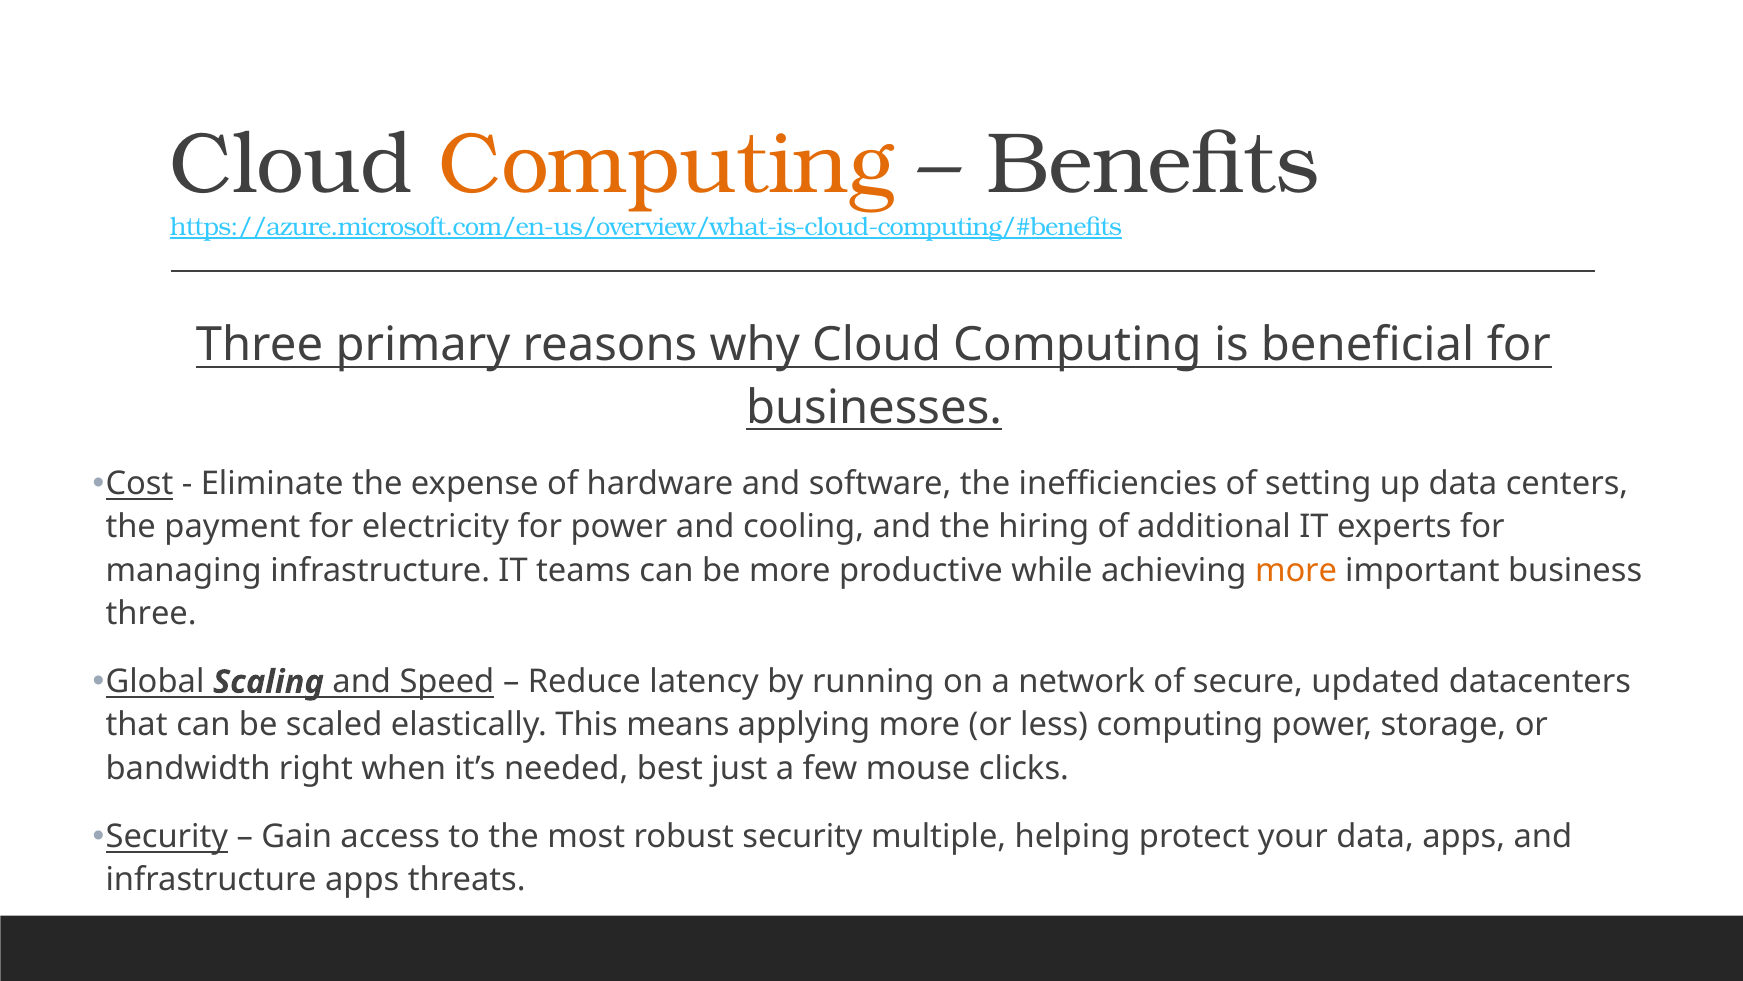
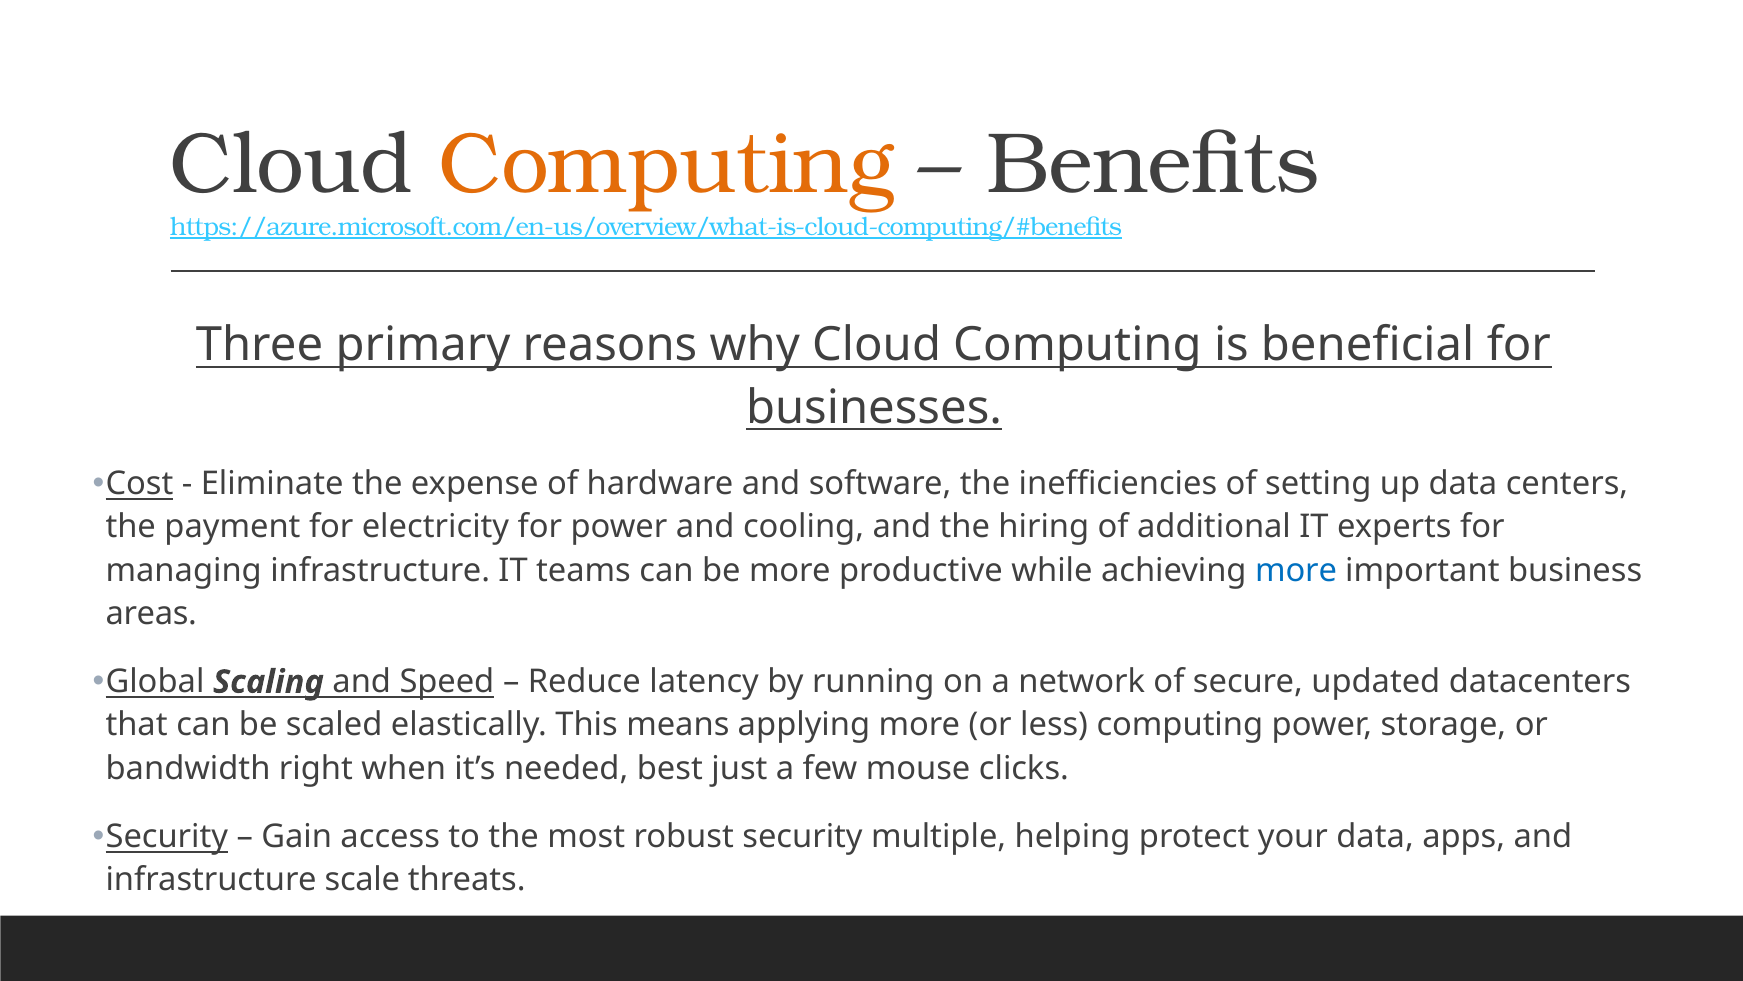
more at (1296, 570) colour: orange -> blue
three at (151, 613): three -> areas
infrastructure apps: apps -> scale
